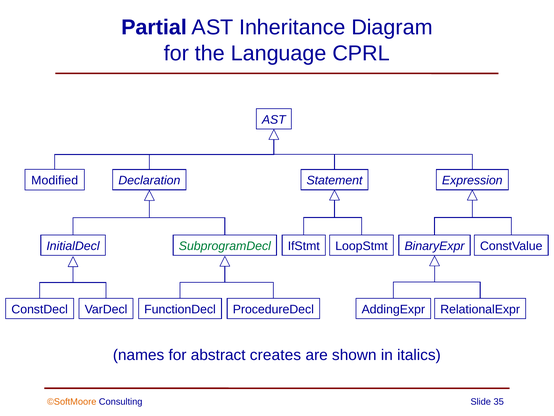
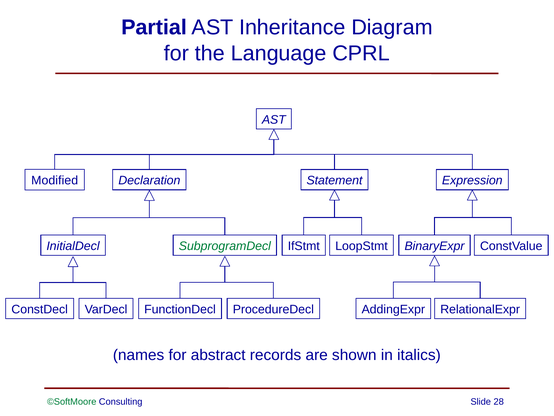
creates: creates -> records
©SoftMoore colour: orange -> green
35: 35 -> 28
